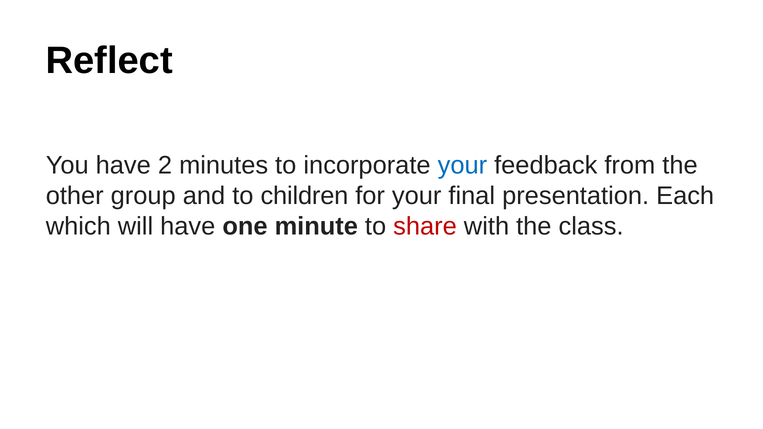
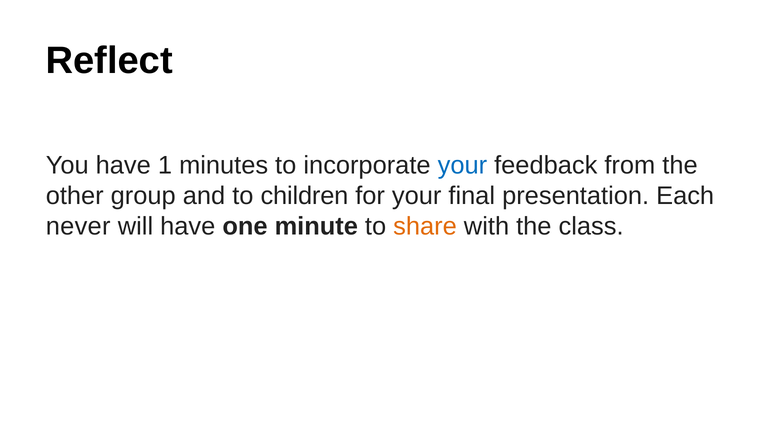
2: 2 -> 1
which: which -> never
share colour: red -> orange
